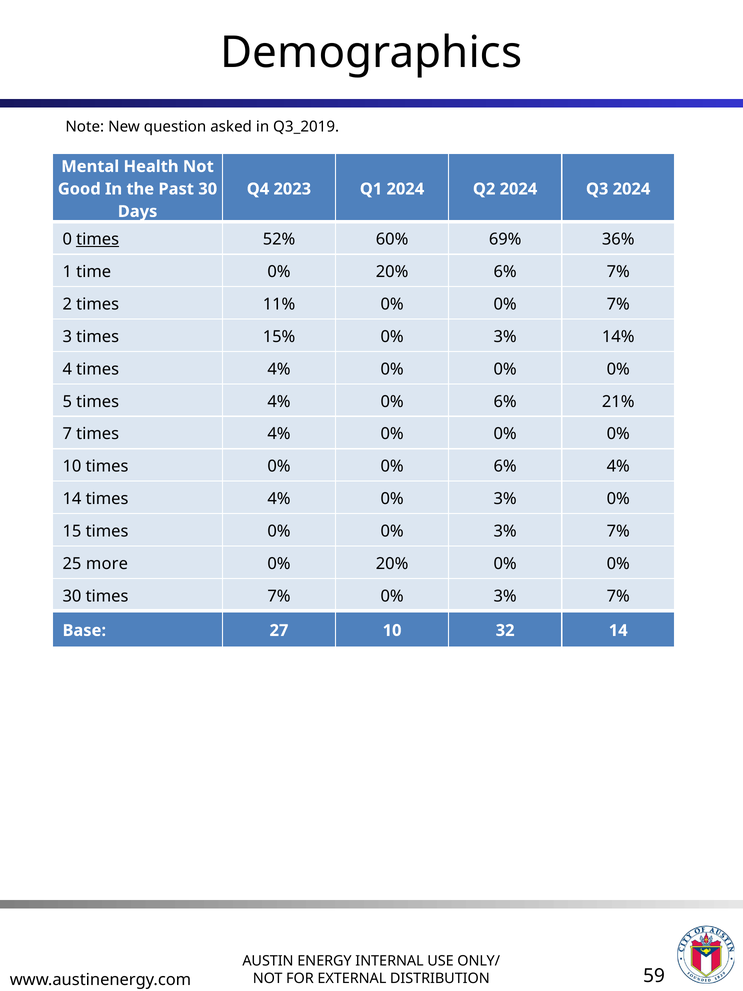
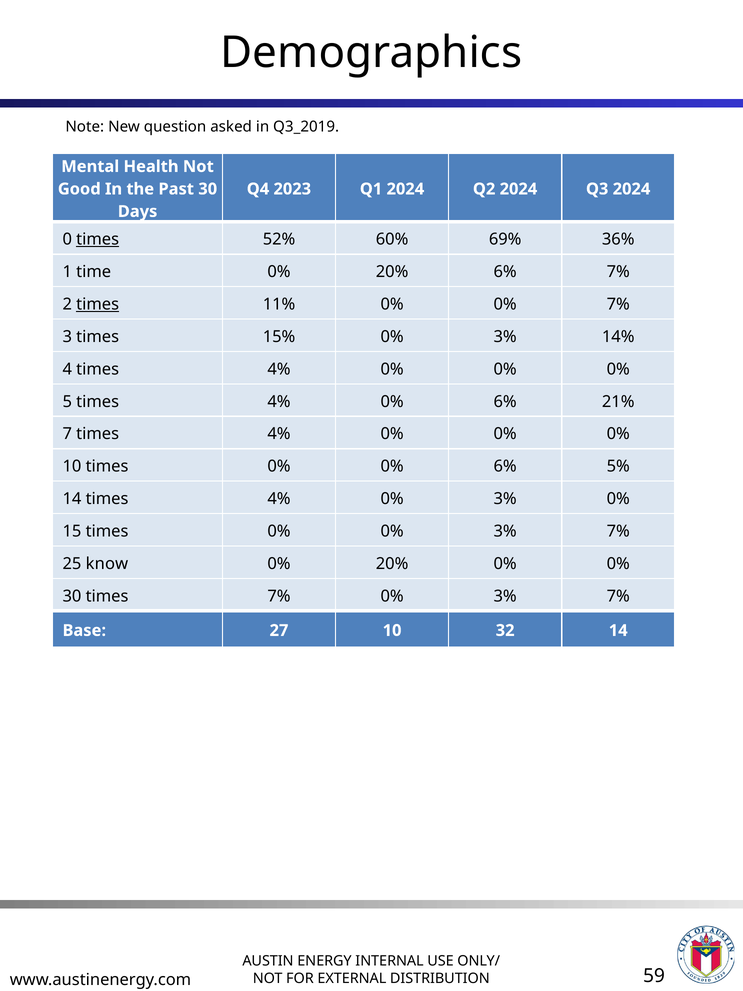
times at (98, 304) underline: none -> present
6% 4%: 4% -> 5%
more: more -> know
